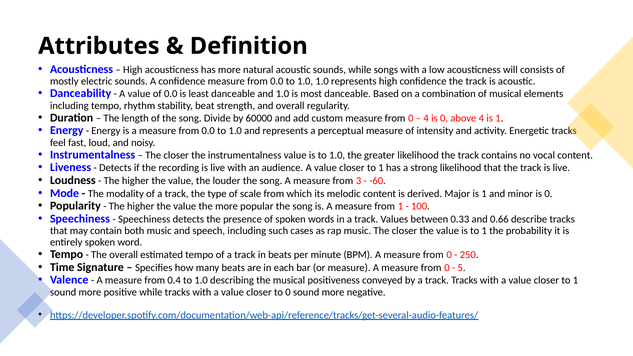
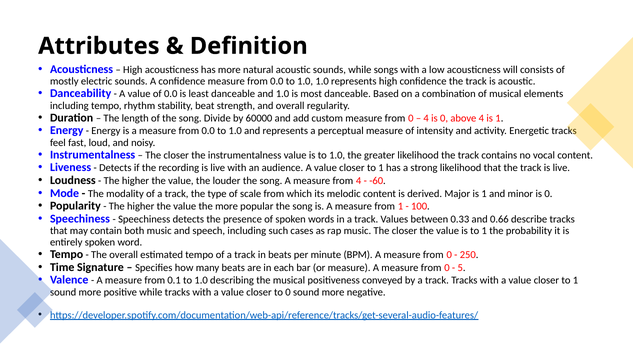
from 3: 3 -> 4
0.4: 0.4 -> 0.1
